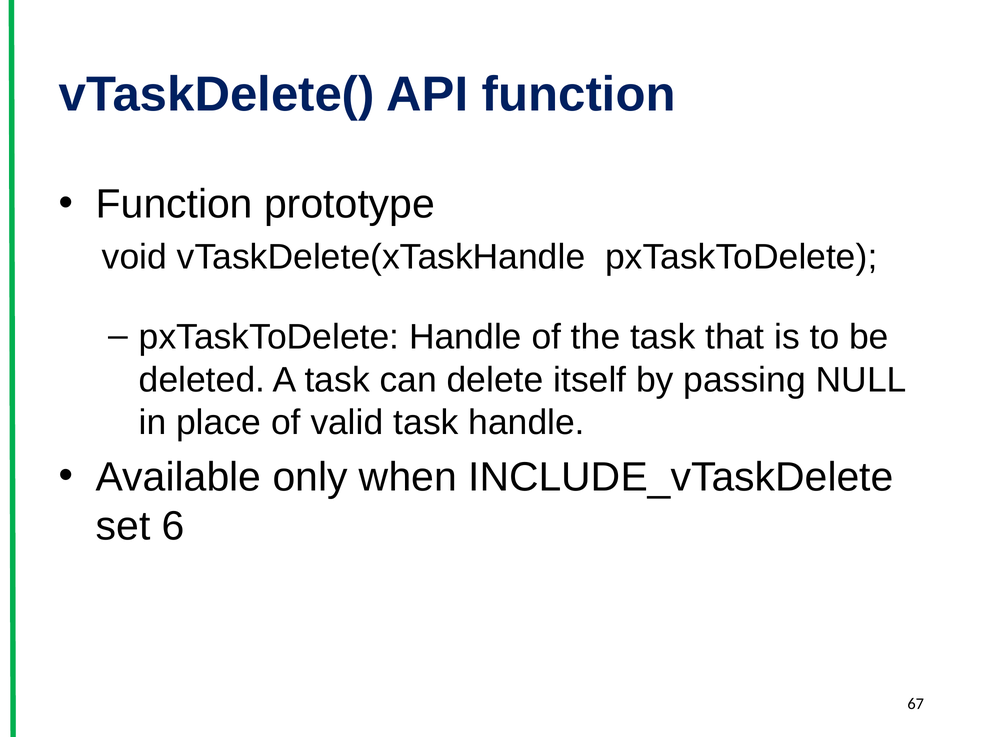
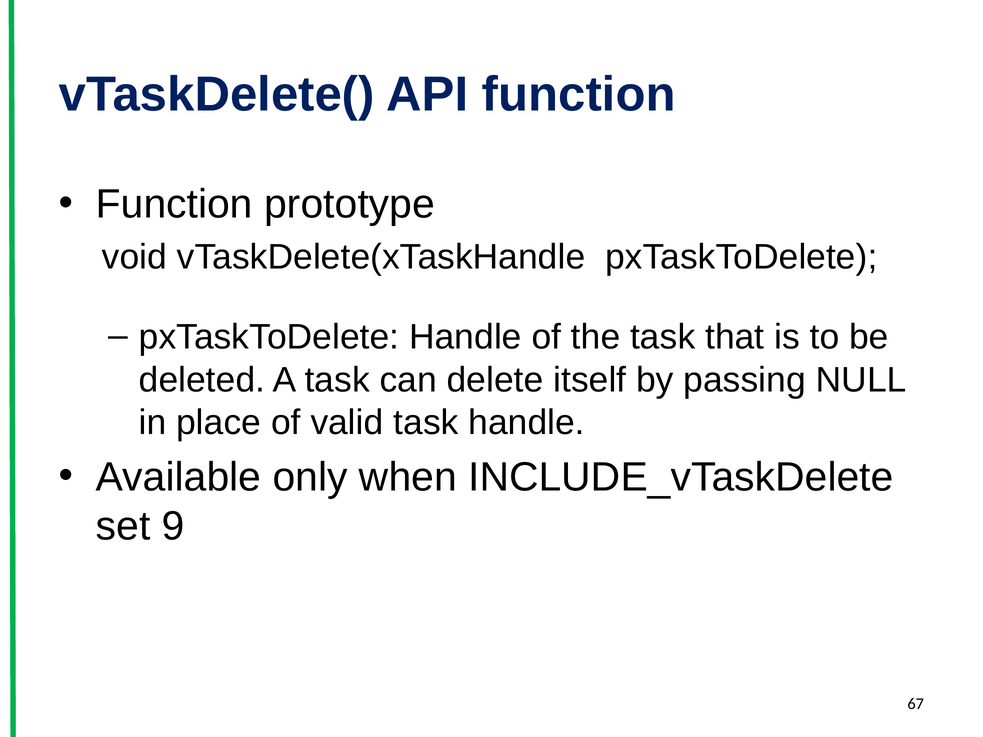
6: 6 -> 9
